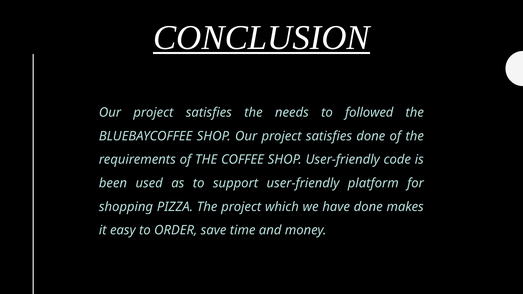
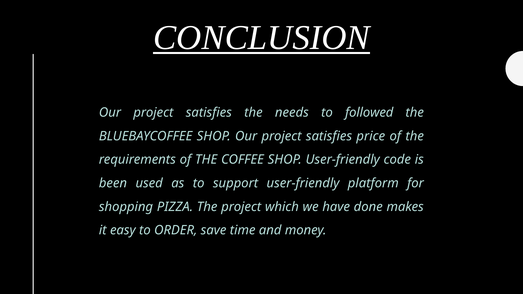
satisfies done: done -> price
